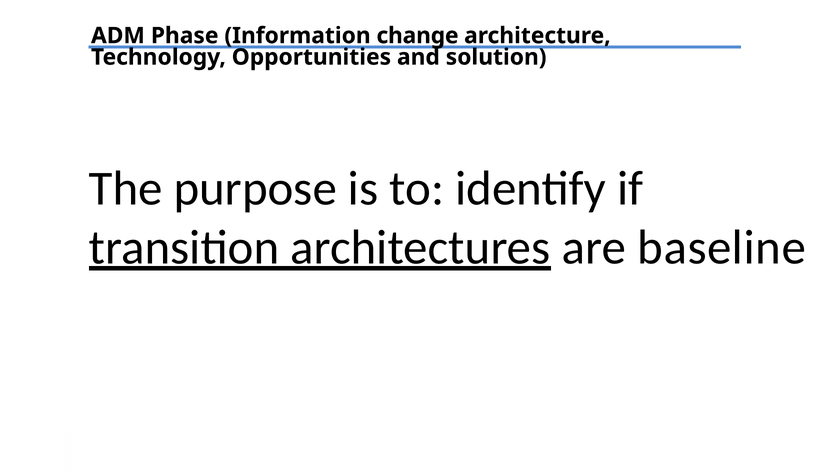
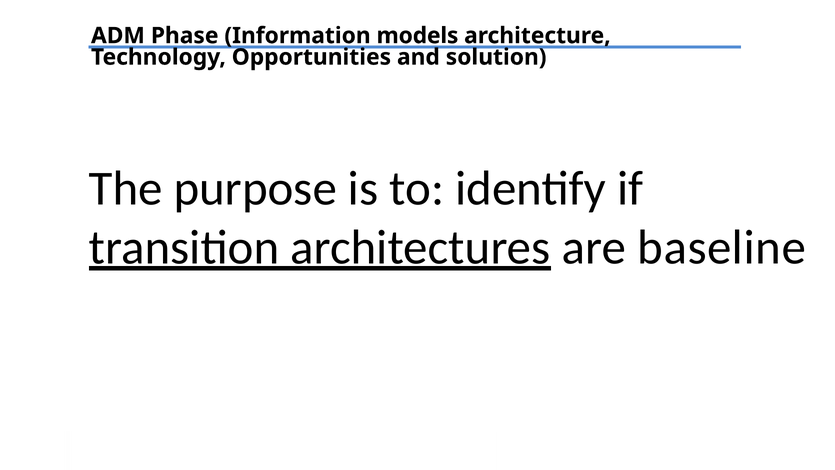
change: change -> models
